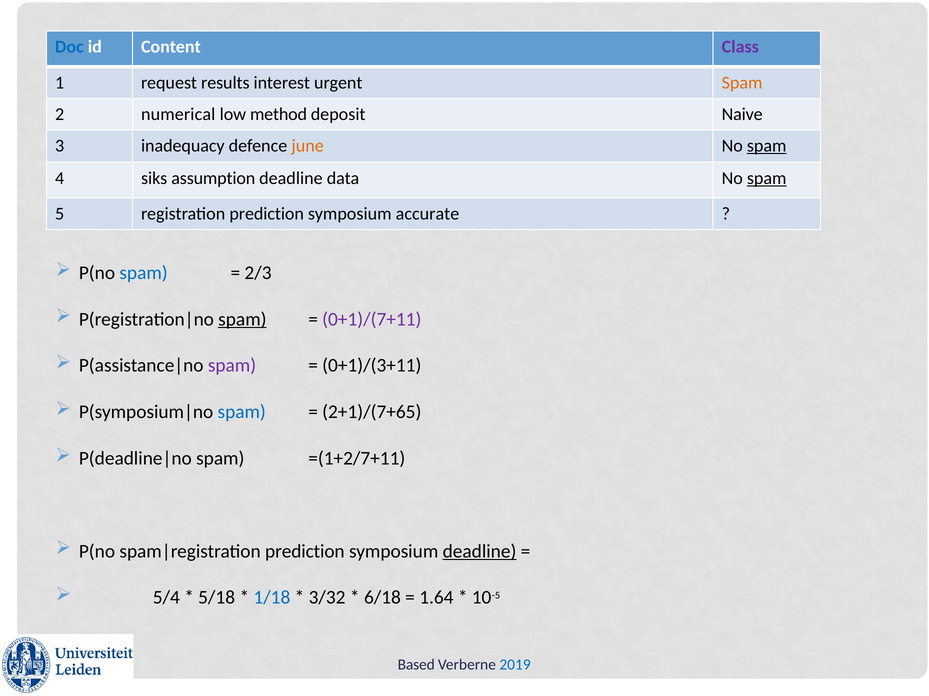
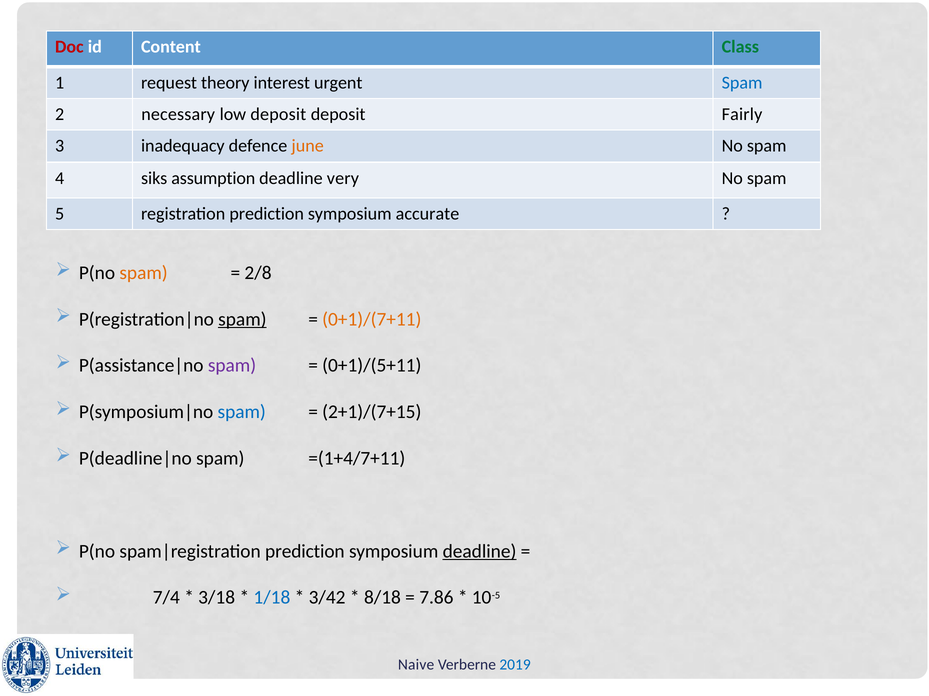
Doc colour: blue -> red
Class colour: purple -> green
results: results -> theory
Spam at (742, 83) colour: orange -> blue
numerical: numerical -> necessary
low method: method -> deposit
Naive: Naive -> Fairly
spam at (767, 146) underline: present -> none
data: data -> very
spam at (767, 178) underline: present -> none
spam at (144, 273) colour: blue -> orange
2/3: 2/3 -> 2/8
0+1)/(7+11 colour: purple -> orange
0+1)/(3+11: 0+1)/(3+11 -> 0+1)/(5+11
2+1)/(7+65: 2+1)/(7+65 -> 2+1)/(7+15
=(1+2/7+11: =(1+2/7+11 -> =(1+4/7+11
5/4: 5/4 -> 7/4
5/18: 5/18 -> 3/18
3/32: 3/32 -> 3/42
6/18: 6/18 -> 8/18
1.64: 1.64 -> 7.86
Based: Based -> Naive
